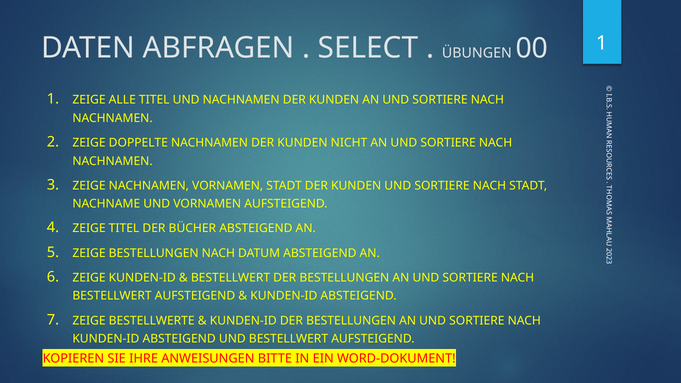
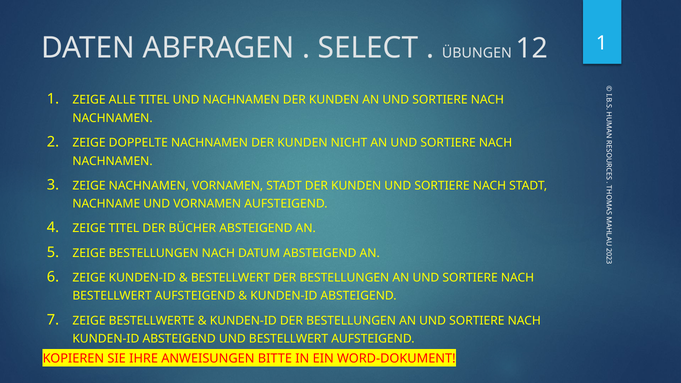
00: 00 -> 12
